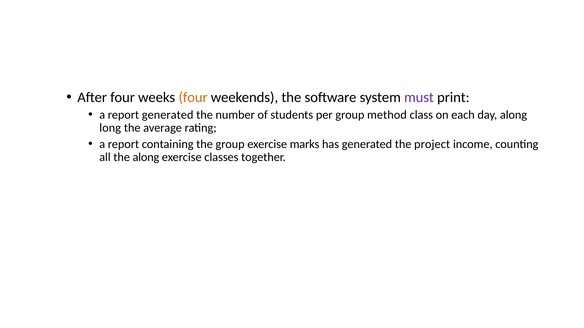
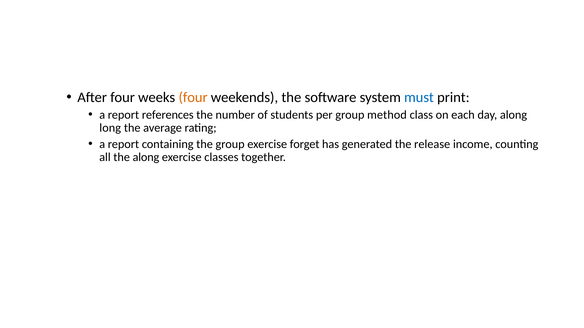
must colour: purple -> blue
report generated: generated -> references
marks: marks -> forget
project: project -> release
